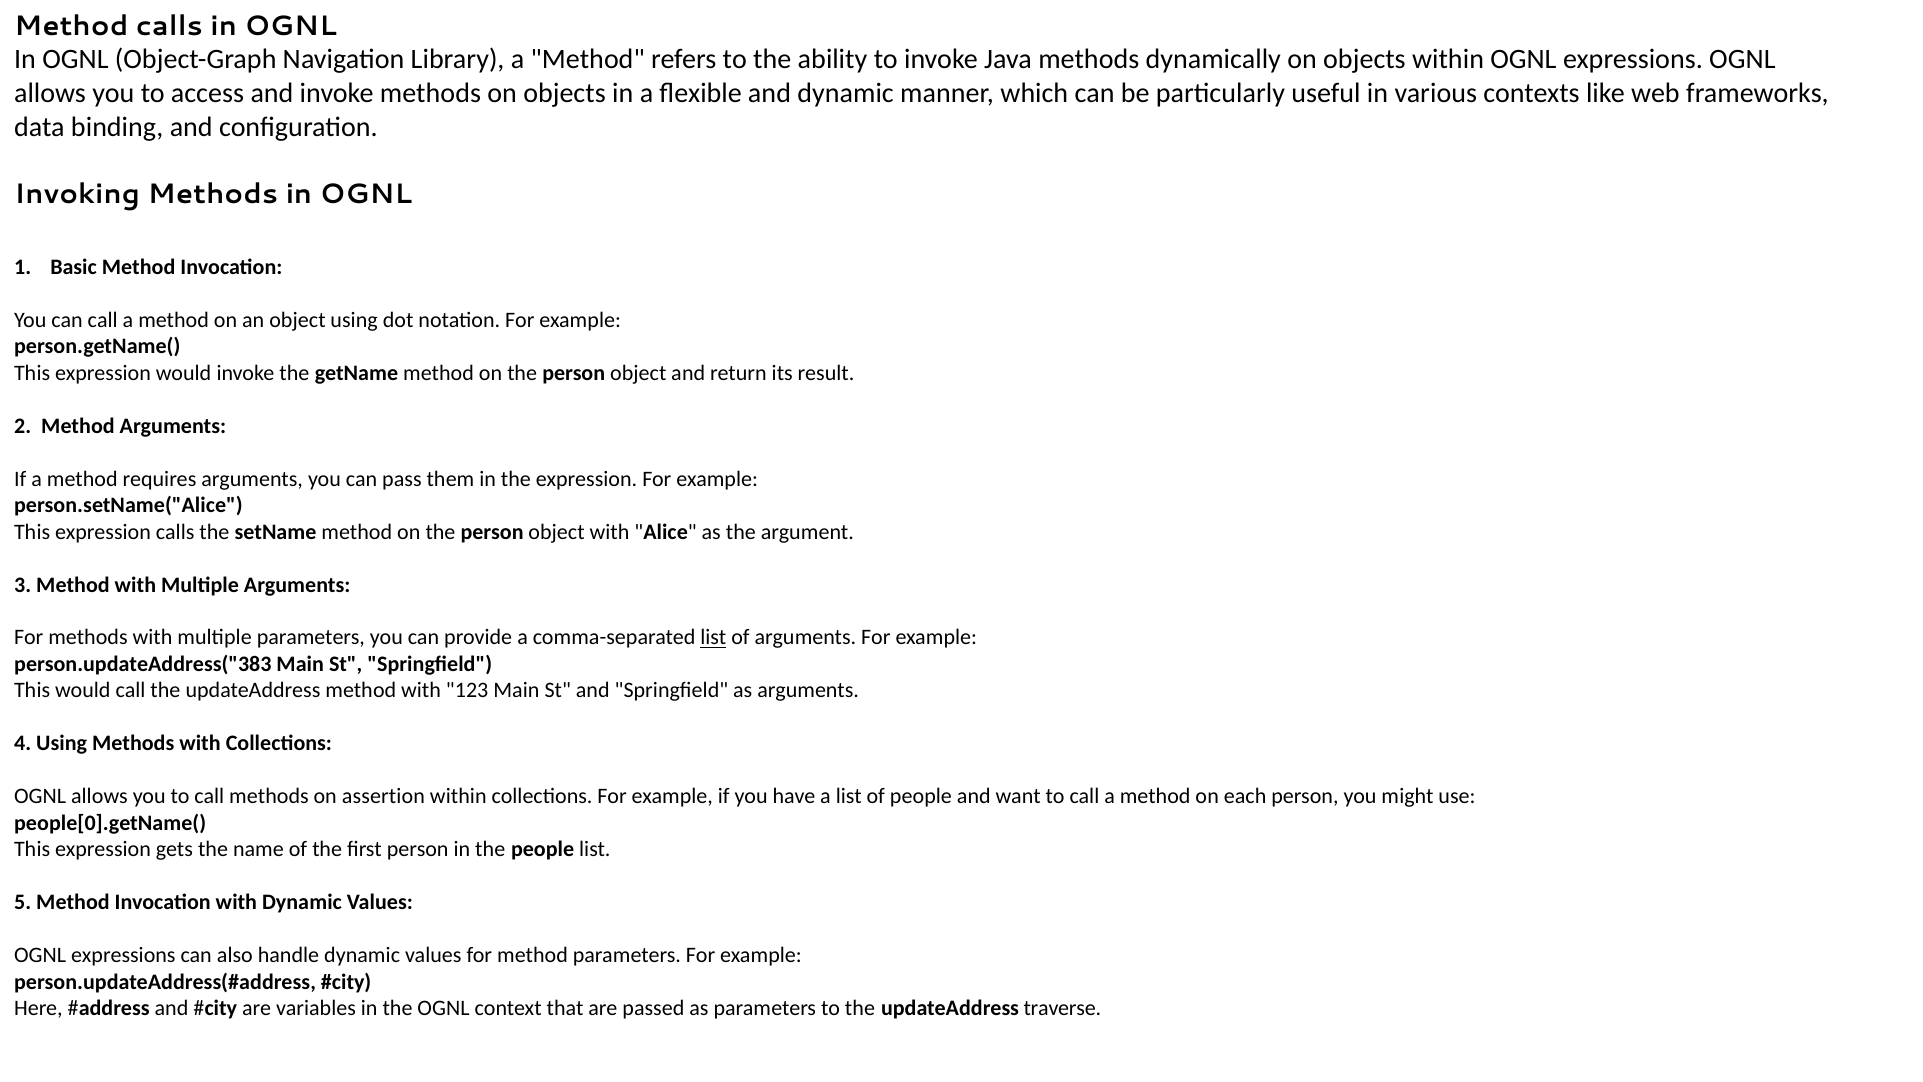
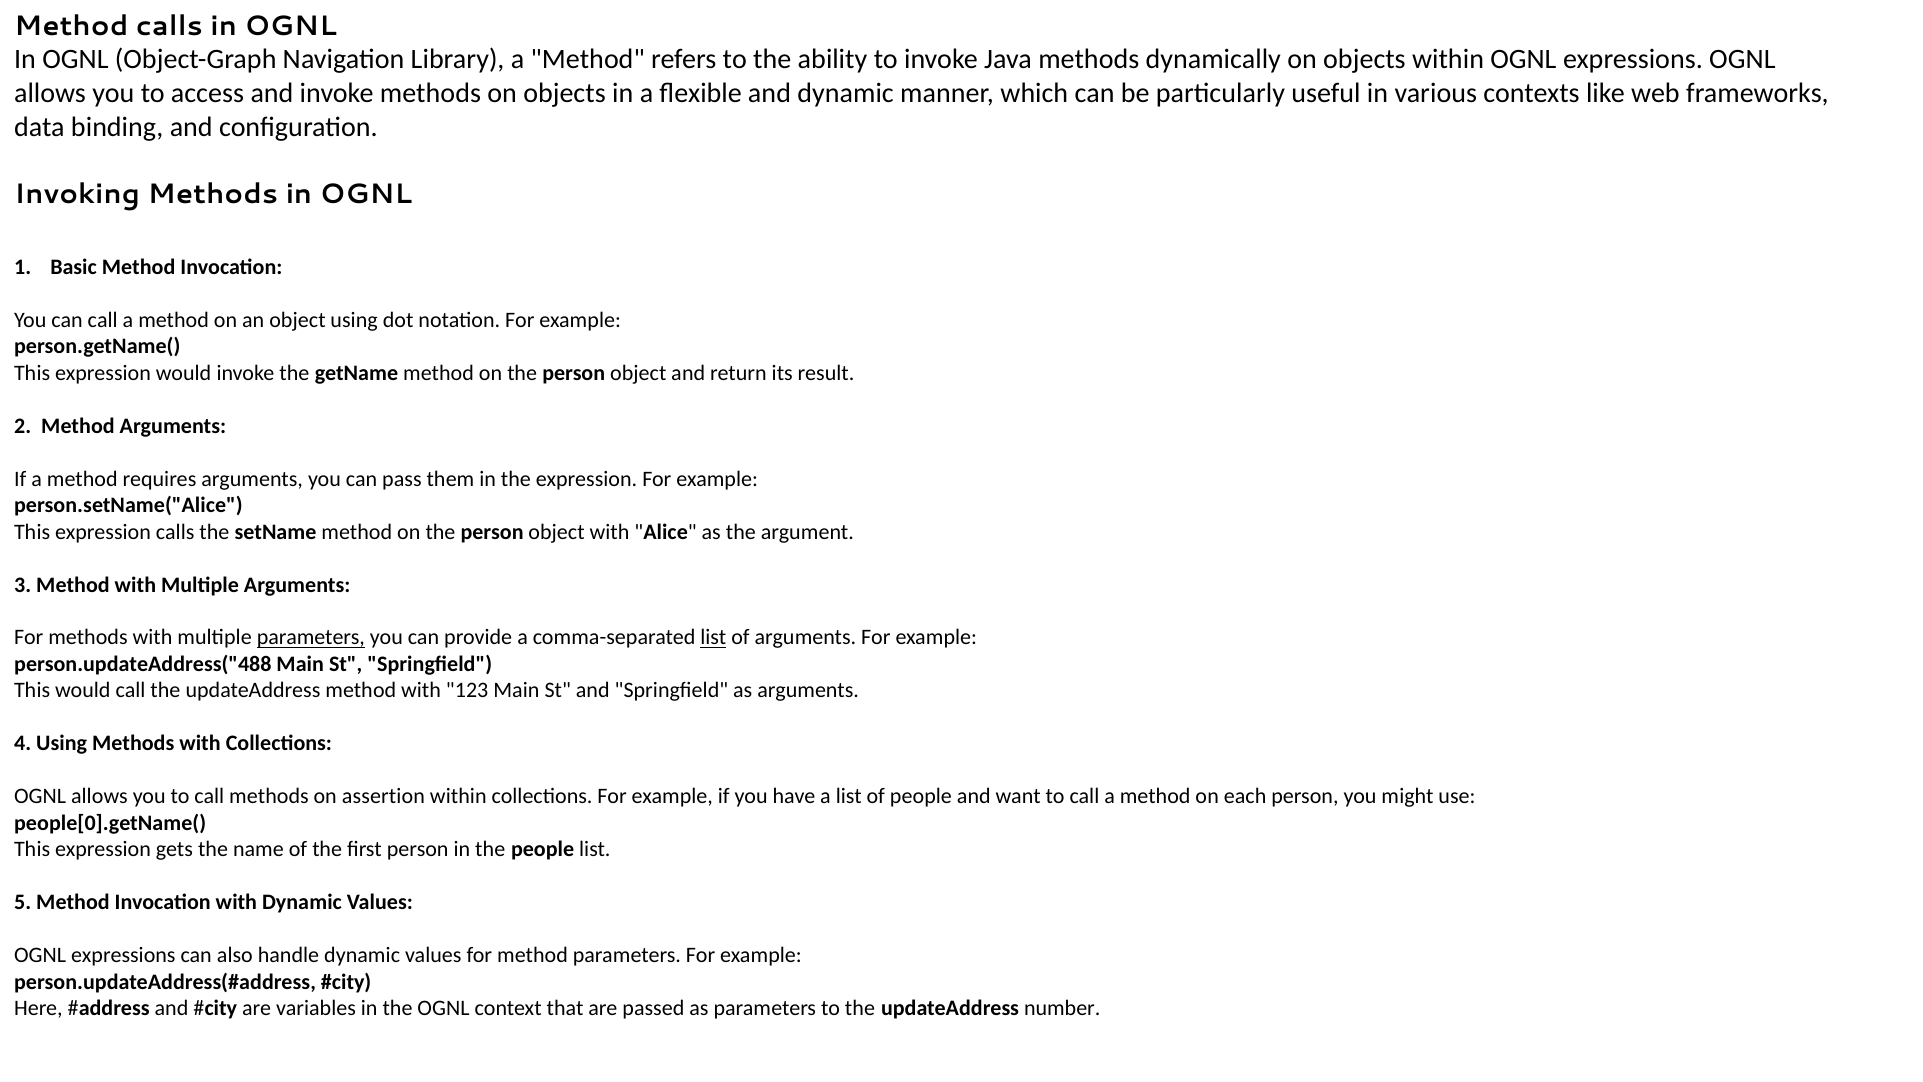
parameters at (311, 638) underline: none -> present
person.updateAddress("383: person.updateAddress("383 -> person.updateAddress("488
traverse: traverse -> number
